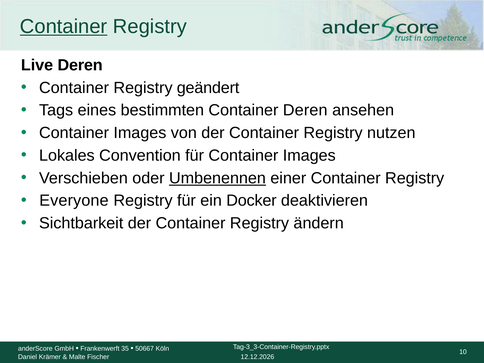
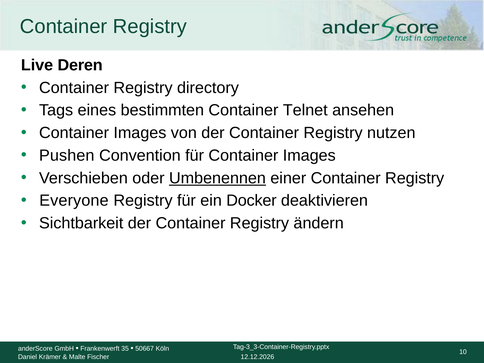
Container at (64, 27) underline: present -> none
geändert: geändert -> directory
Container Deren: Deren -> Telnet
Lokales: Lokales -> Pushen
